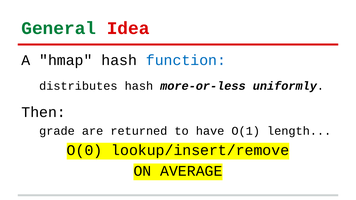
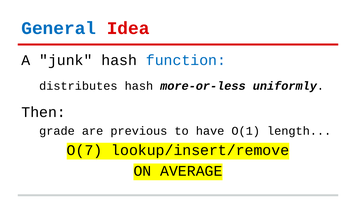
General colour: green -> blue
hmap: hmap -> junk
returned: returned -> previous
O(0: O(0 -> O(7
